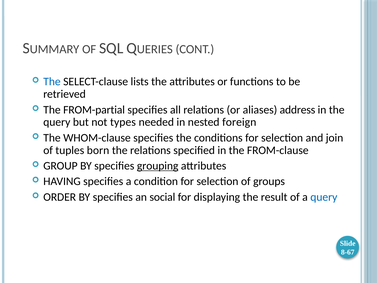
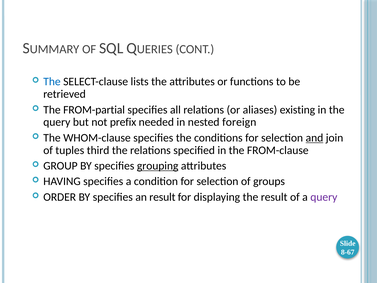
address: address -> existing
types: types -> prefix
and underline: none -> present
born: born -> third
an social: social -> result
query at (324, 197) colour: blue -> purple
